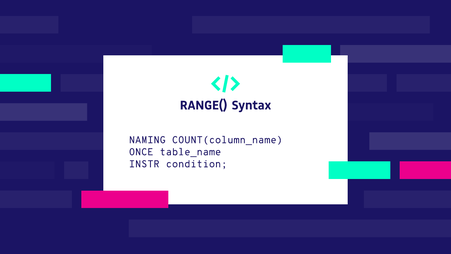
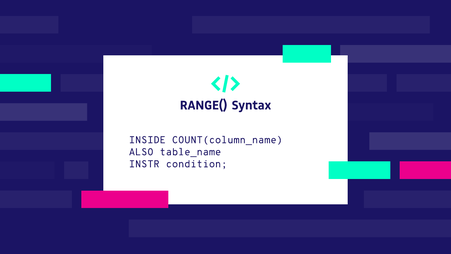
NAMING: NAMING -> INSIDE
ONCE: ONCE -> ALSO
